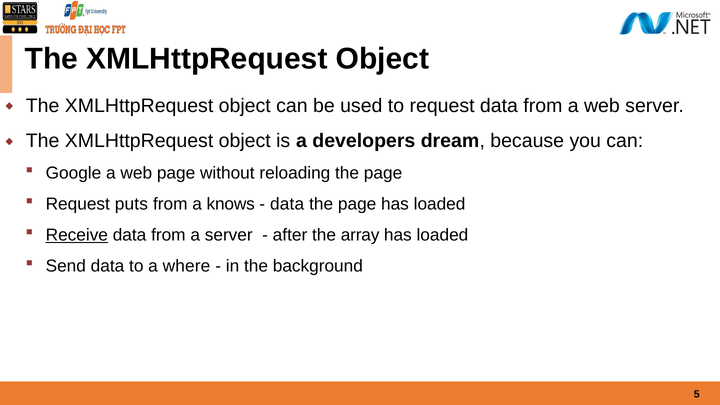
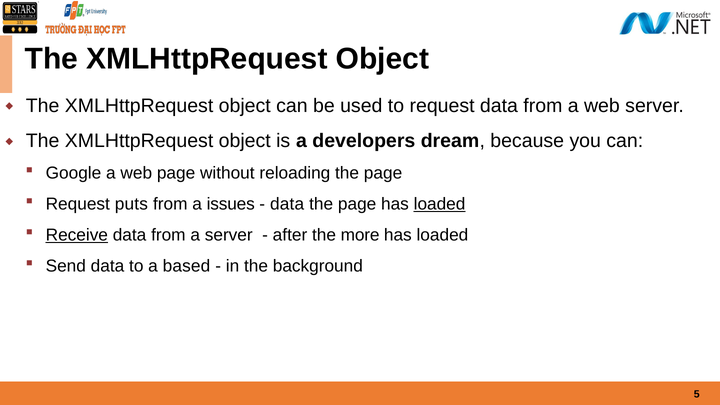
knows: knows -> issues
loaded at (440, 204) underline: none -> present
array: array -> more
where: where -> based
